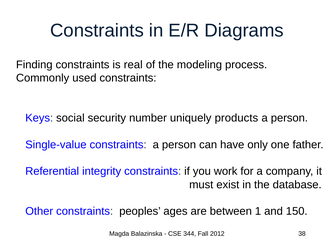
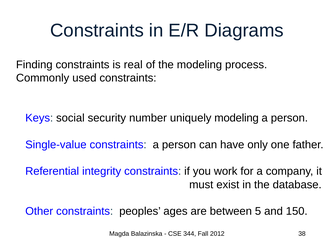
uniquely products: products -> modeling
1: 1 -> 5
